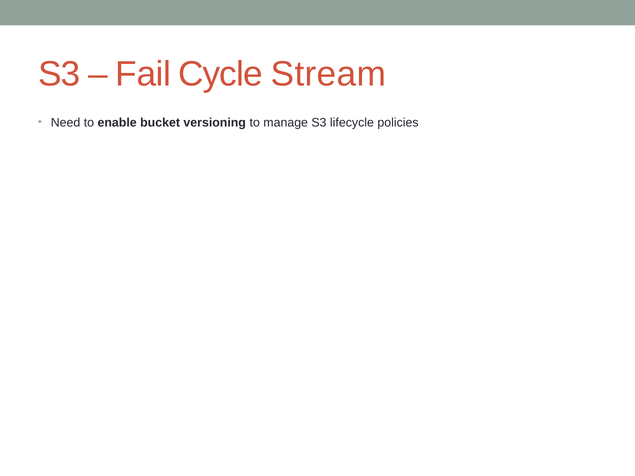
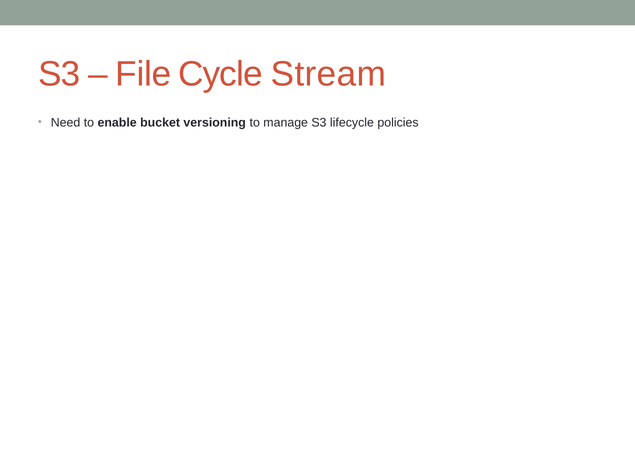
Fail: Fail -> File
